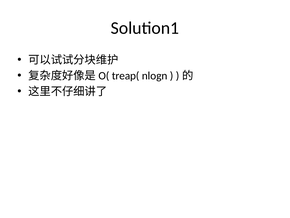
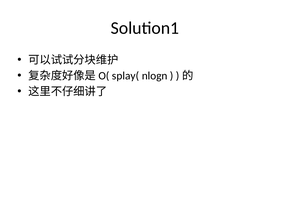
treap(: treap( -> splay(
